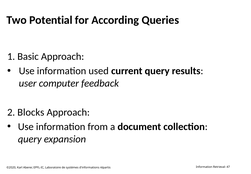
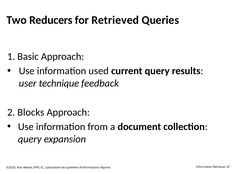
Potential: Potential -> Reducers
According: According -> Retrieved
computer: computer -> technique
